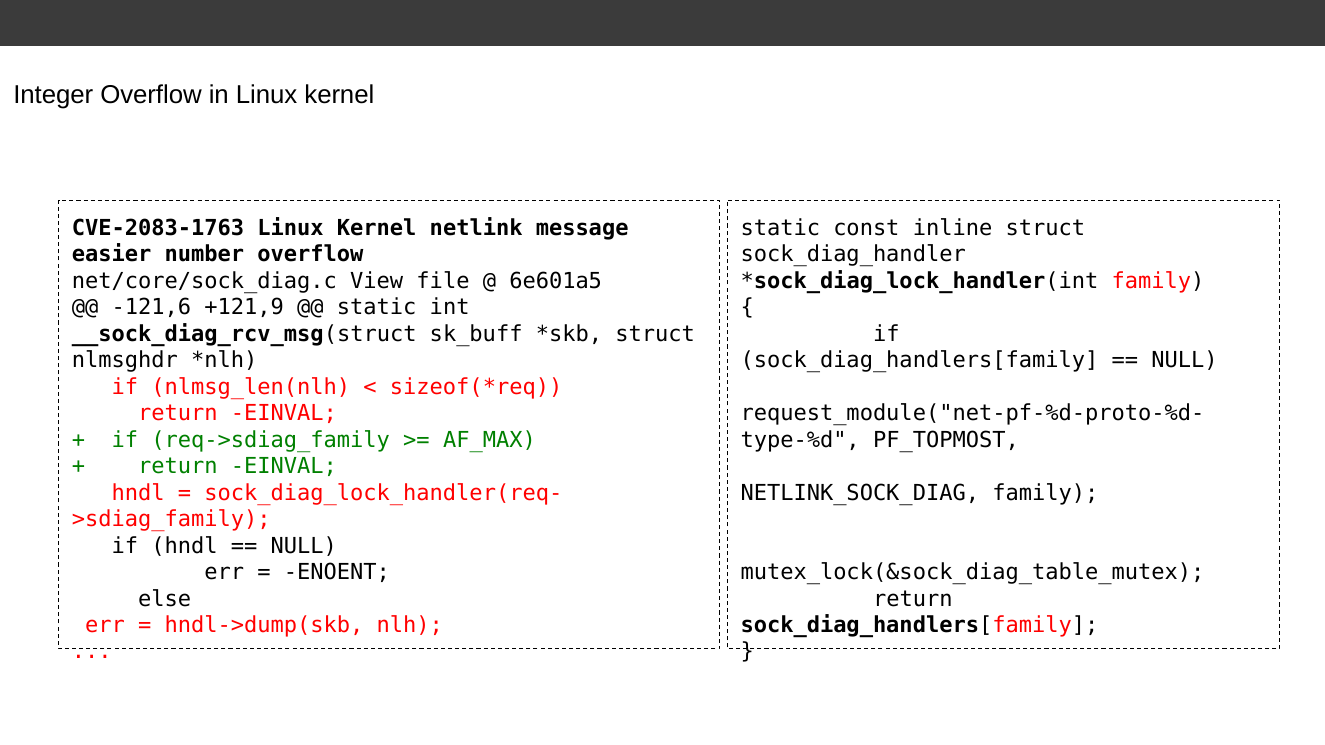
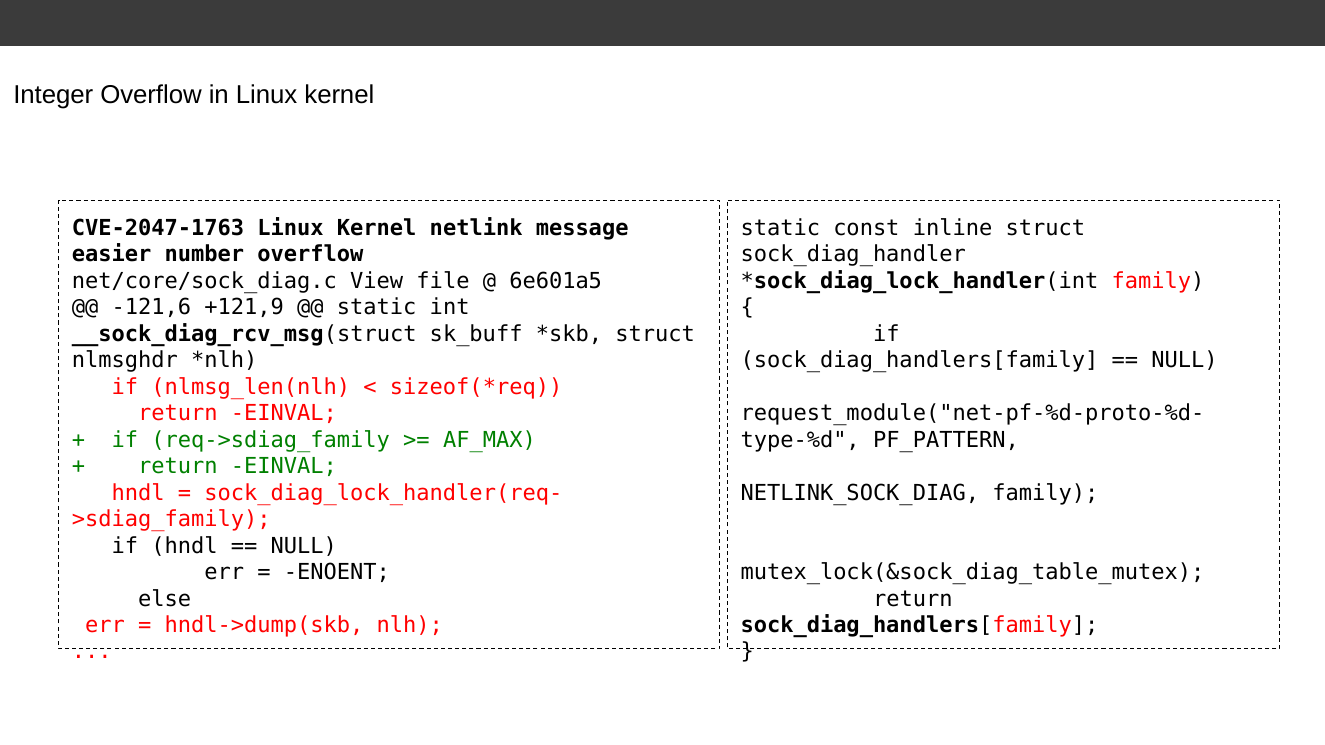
CVE-2083-1763: CVE-2083-1763 -> CVE-2047-1763
PF_TOPMOST: PF_TOPMOST -> PF_PATTERN
